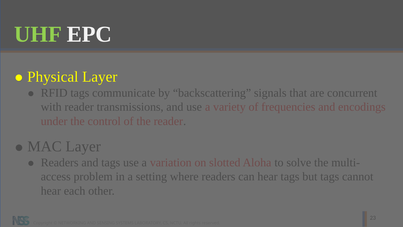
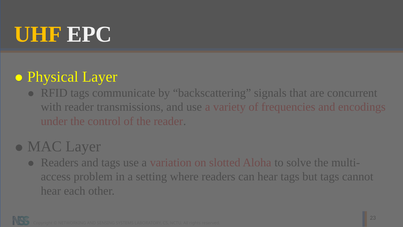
UHF colour: light green -> yellow
